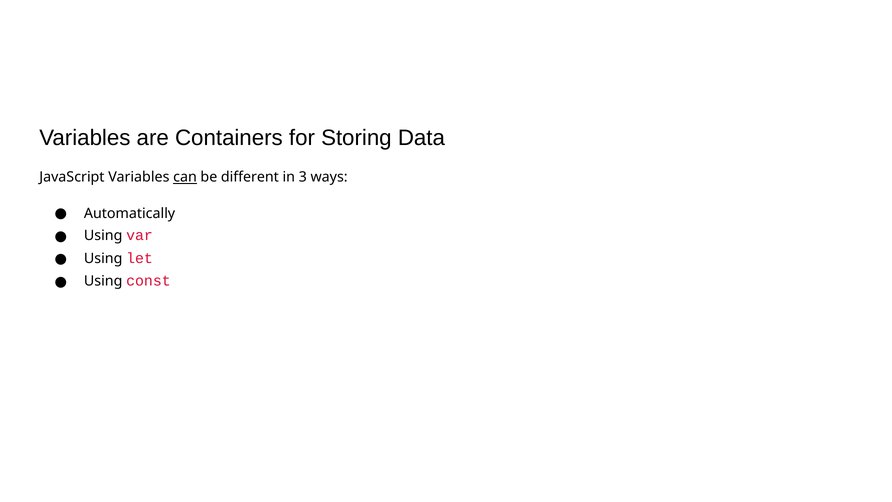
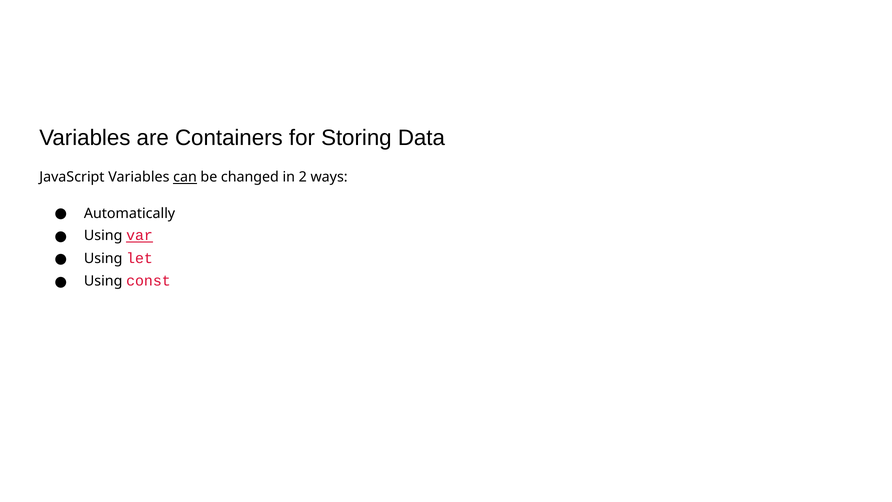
different: different -> changed
3: 3 -> 2
var underline: none -> present
